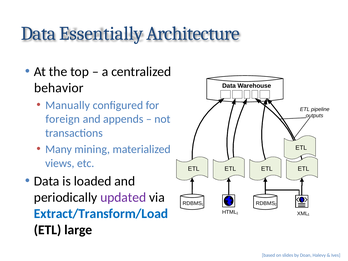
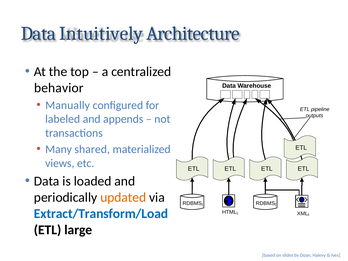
Essentially: Essentially -> Intuitively
foreign: foreign -> labeled
mining: mining -> shared
updated colour: purple -> orange
